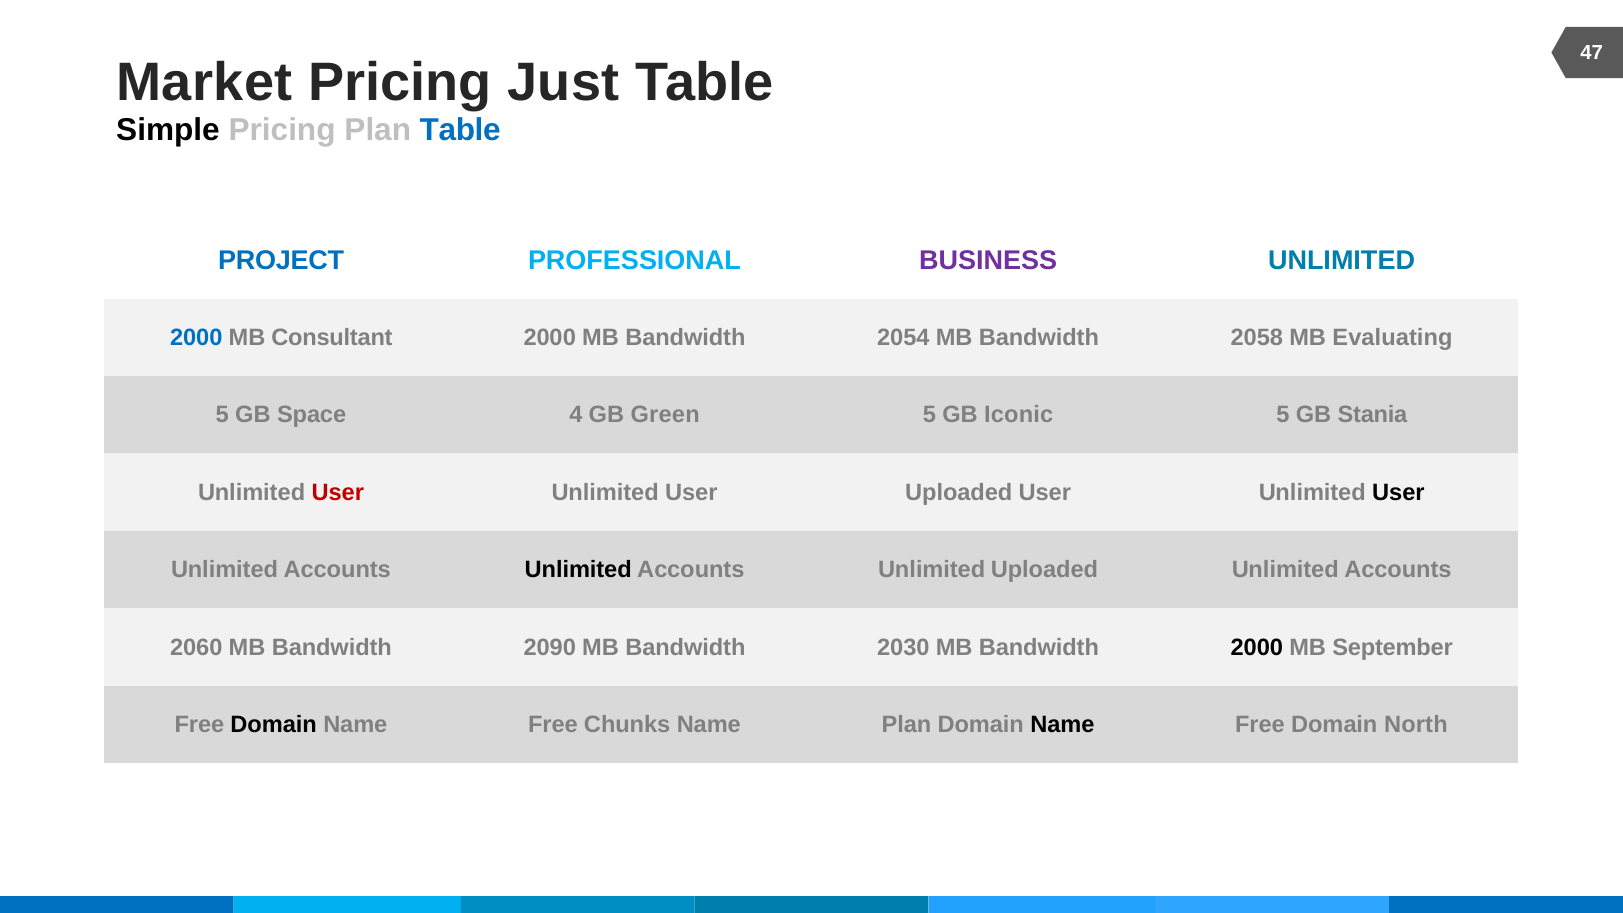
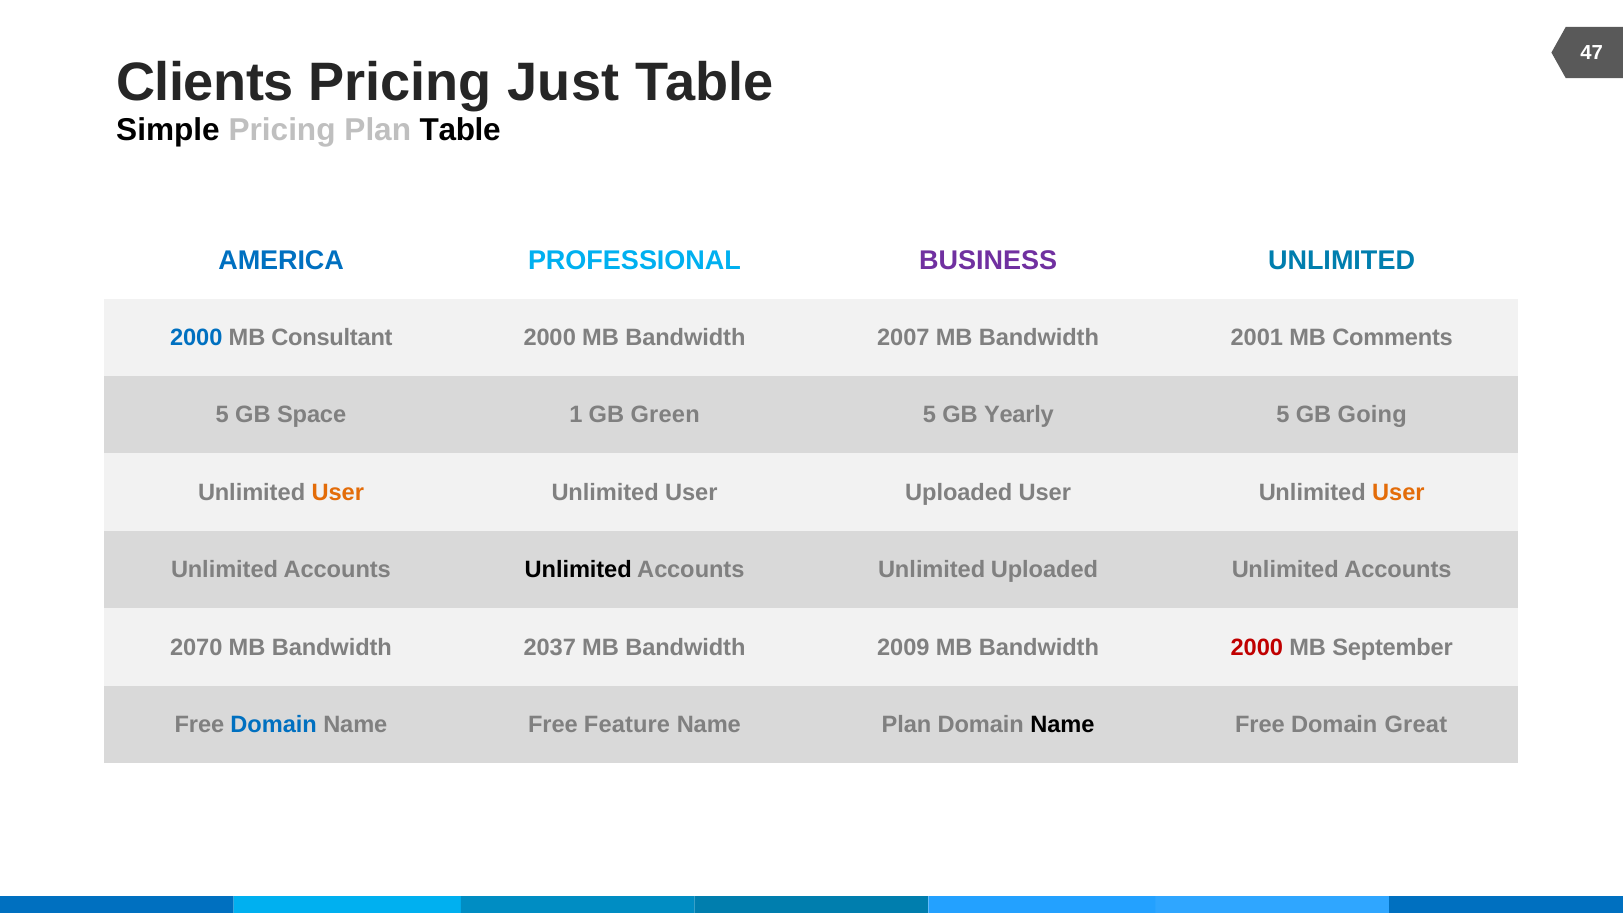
Market: Market -> Clients
Table at (460, 130) colour: blue -> black
PROJECT: PROJECT -> AMERICA
2054: 2054 -> 2007
2058: 2058 -> 2001
Evaluating: Evaluating -> Comments
4: 4 -> 1
Iconic: Iconic -> Yearly
Stania: Stania -> Going
User at (338, 493) colour: red -> orange
User at (1398, 493) colour: black -> orange
2060: 2060 -> 2070
2090: 2090 -> 2037
2030: 2030 -> 2009
2000 at (1257, 647) colour: black -> red
Domain at (274, 725) colour: black -> blue
Chunks: Chunks -> Feature
North: North -> Great
